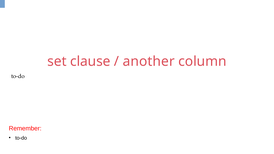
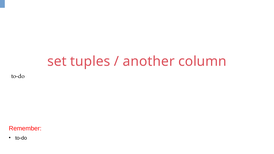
clause: clause -> tuples
